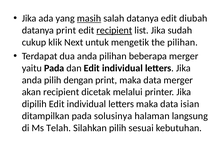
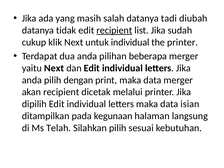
masih underline: present -> none
datanya edit: edit -> tadi
datanya print: print -> tidak
untuk mengetik: mengetik -> individual
the pilihan: pilihan -> printer
yaitu Pada: Pada -> Next
solusinya: solusinya -> kegunaan
